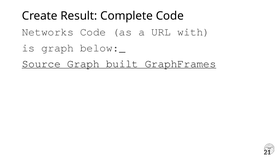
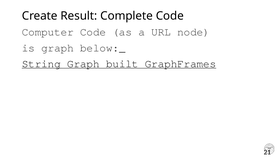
Networks: Networks -> Computer
with: with -> node
Source: Source -> String
